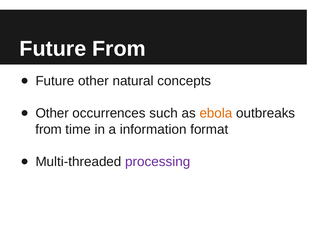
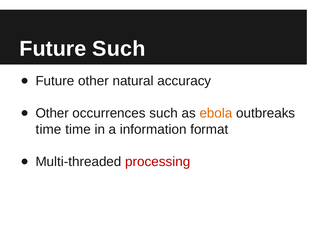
Future From: From -> Such
concepts: concepts -> accuracy
from at (49, 129): from -> time
processing colour: purple -> red
